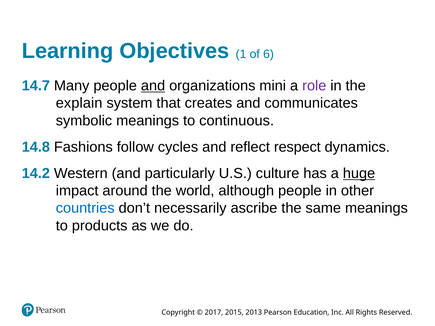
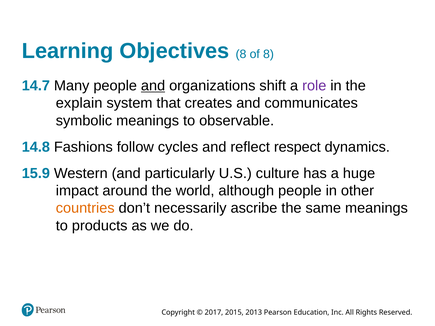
Objectives 1: 1 -> 8
of 6: 6 -> 8
mini: mini -> shift
continuous: continuous -> observable
14.2: 14.2 -> 15.9
huge underline: present -> none
countries colour: blue -> orange
